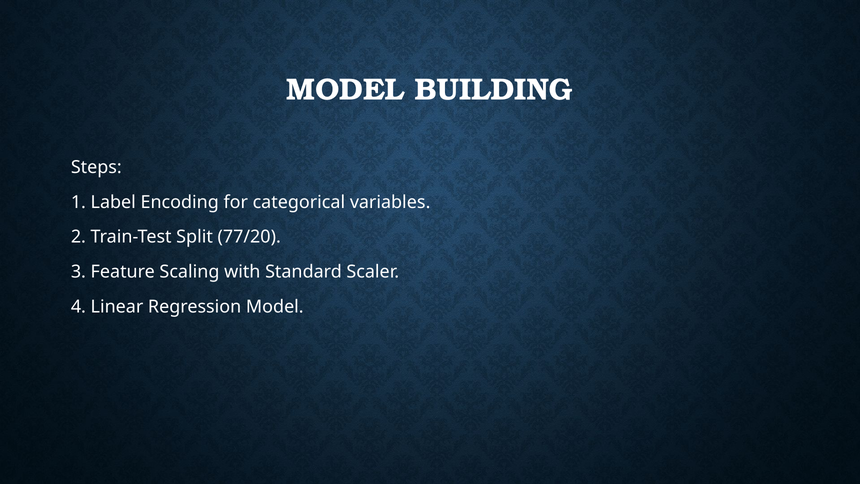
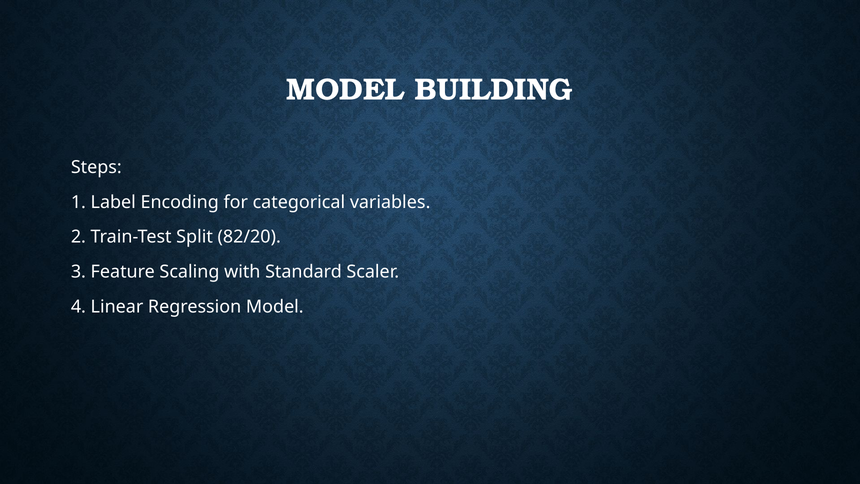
77/20: 77/20 -> 82/20
